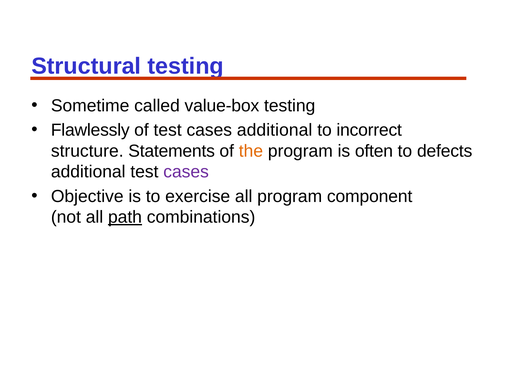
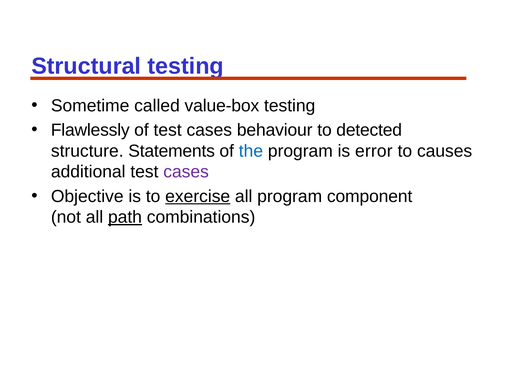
cases additional: additional -> behaviour
incorrect: incorrect -> detected
the colour: orange -> blue
often: often -> error
defects: defects -> causes
exercise underline: none -> present
